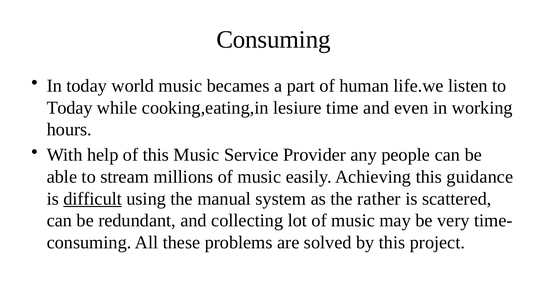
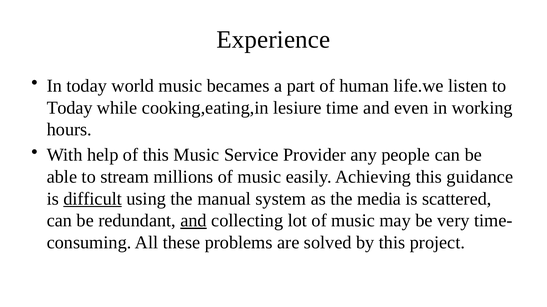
Consuming at (273, 40): Consuming -> Experience
rather: rather -> media
and at (194, 221) underline: none -> present
